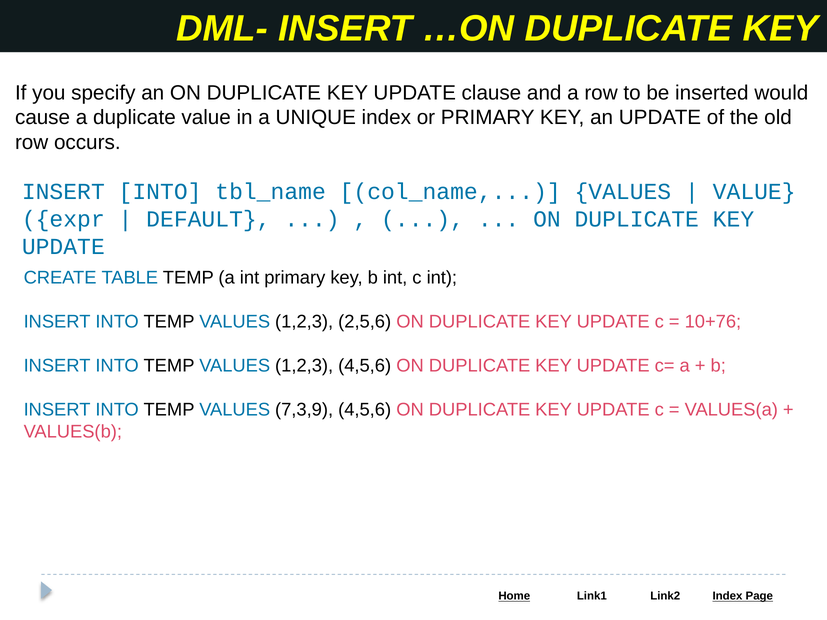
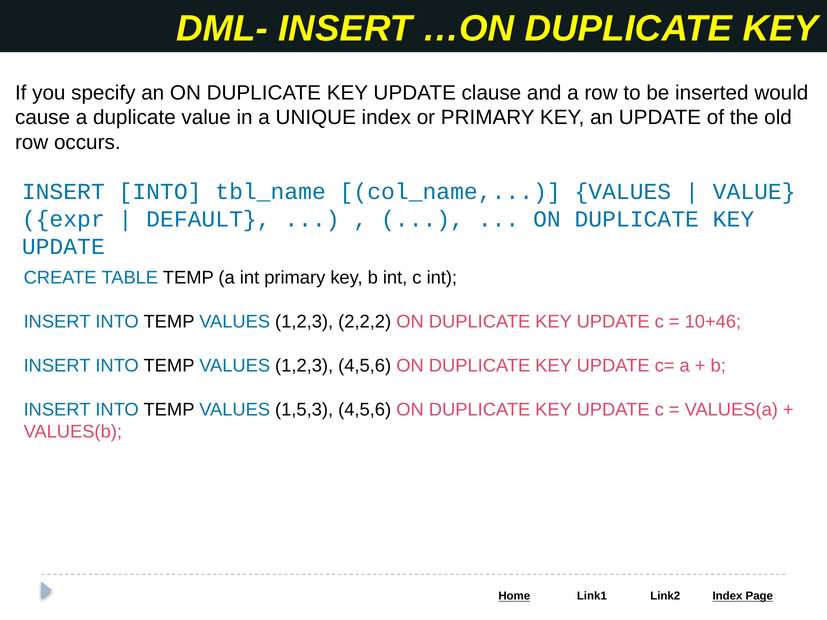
2,5,6: 2,5,6 -> 2,2,2
10+76: 10+76 -> 10+46
7,3,9: 7,3,9 -> 1,5,3
